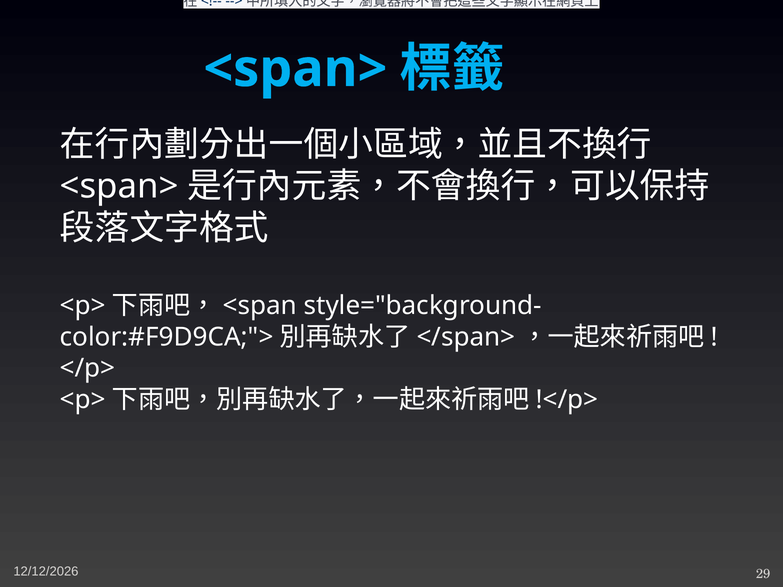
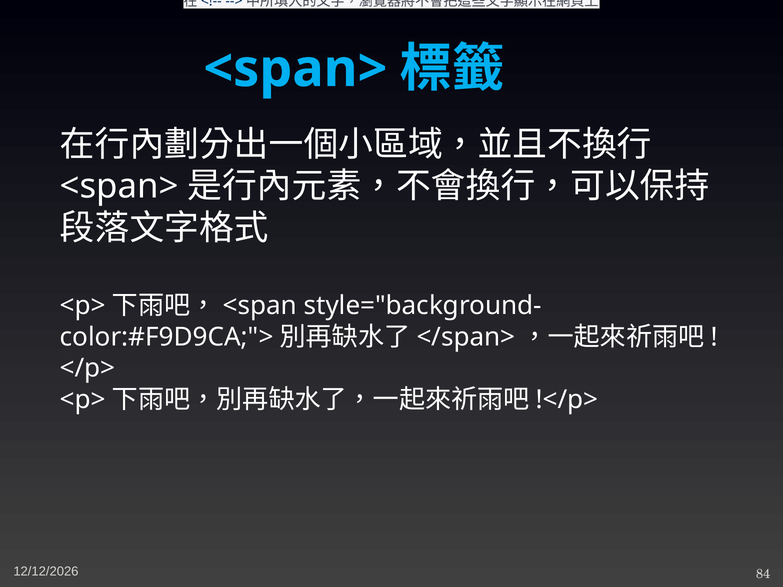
29: 29 -> 84
